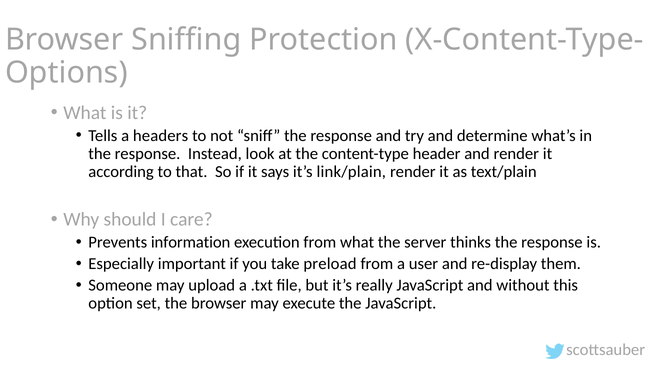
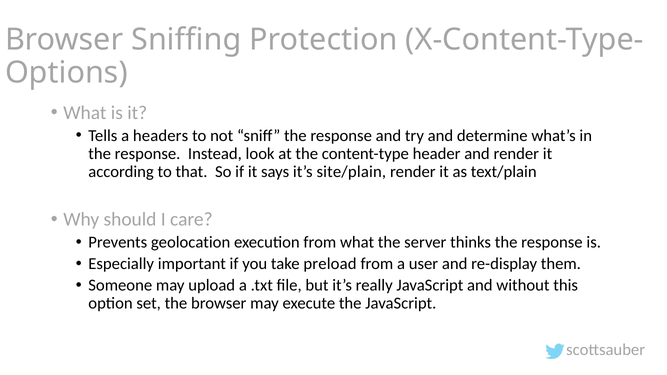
link/plain: link/plain -> site/plain
information: information -> geolocation
